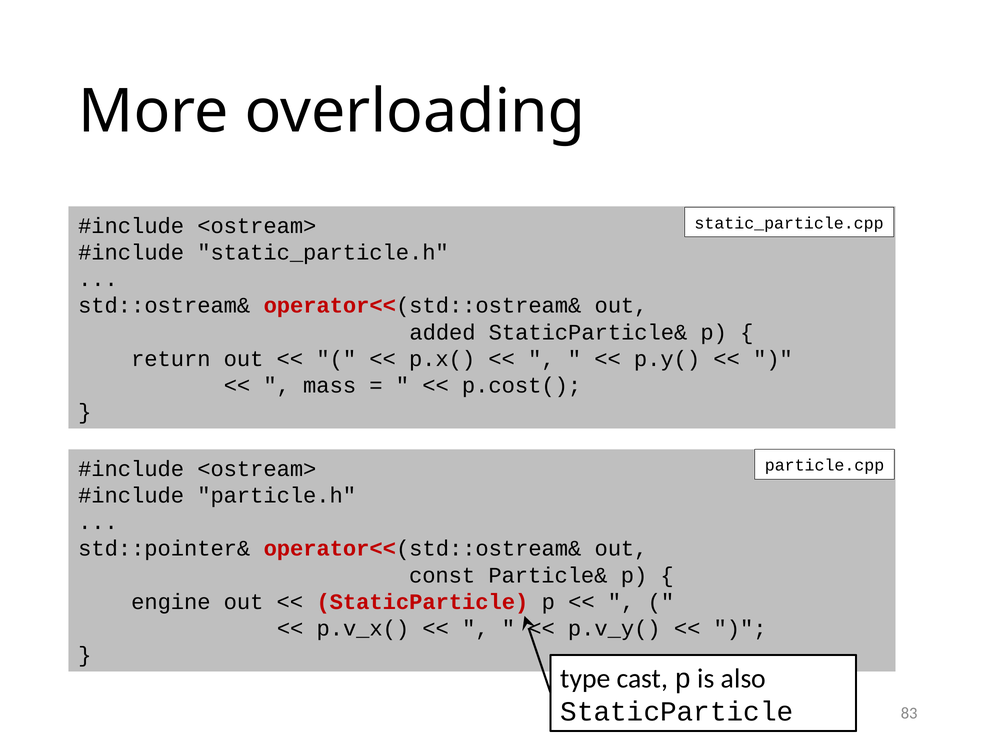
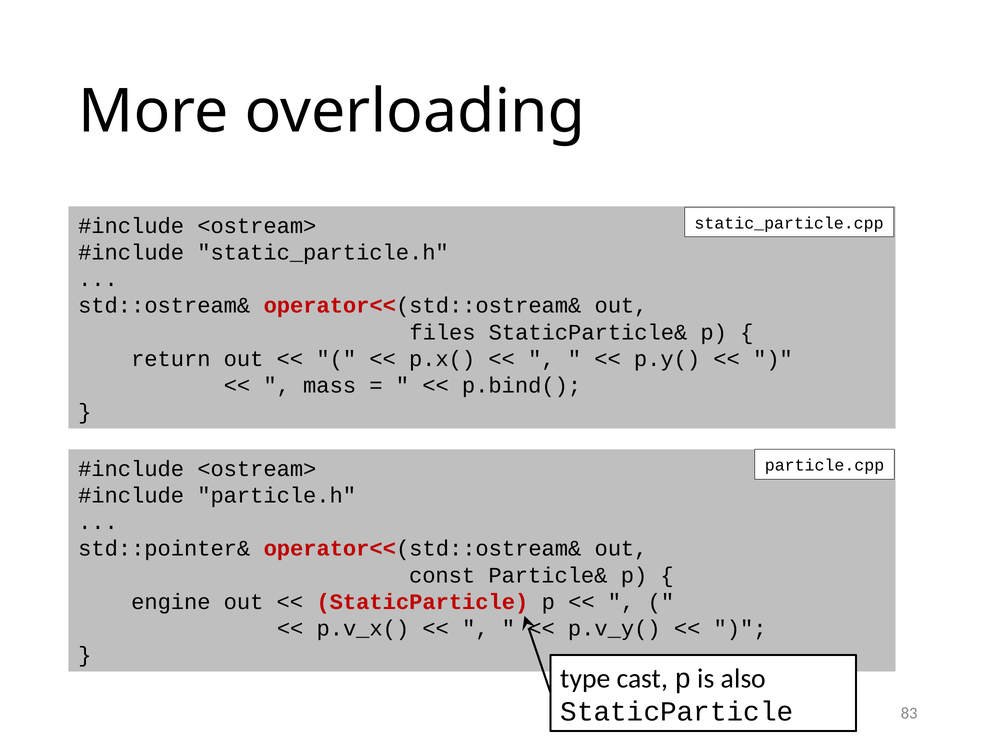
added: added -> files
p.cost(: p.cost( -> p.bind(
